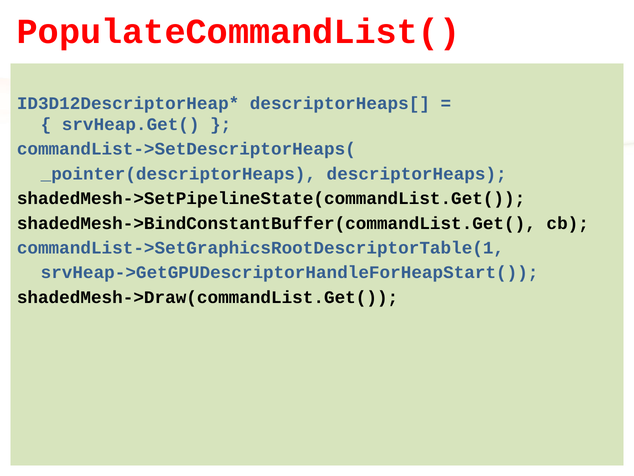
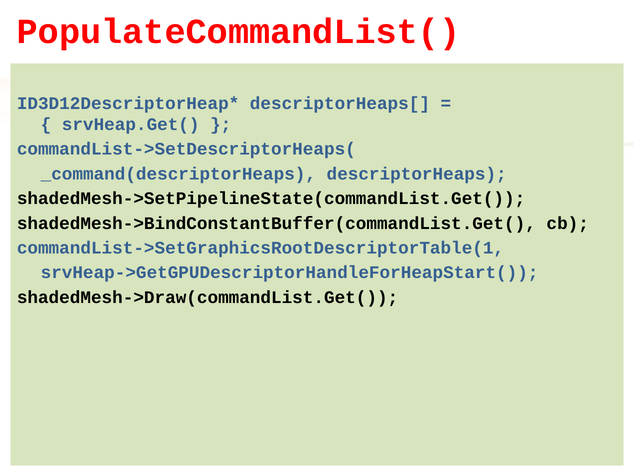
_pointer(descriptorHeaps: _pointer(descriptorHeaps -> _command(descriptorHeaps
